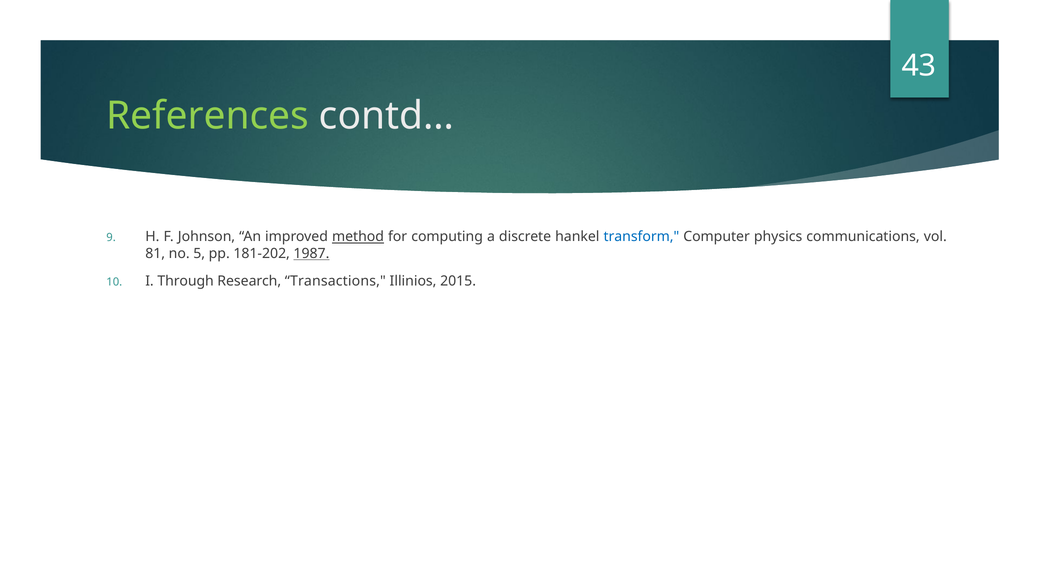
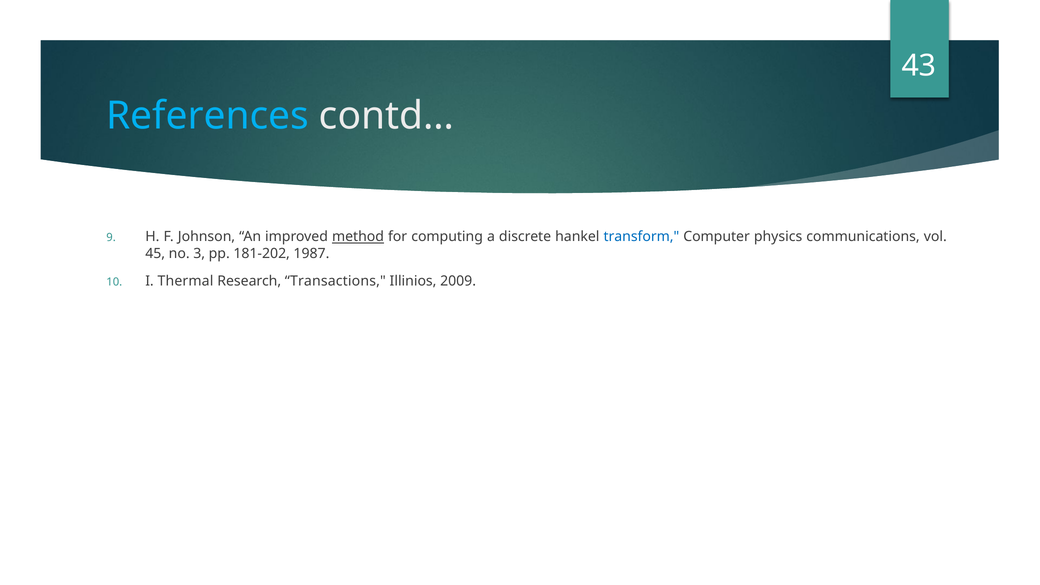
References colour: light green -> light blue
81: 81 -> 45
5: 5 -> 3
1987 underline: present -> none
Through: Through -> Thermal
2015: 2015 -> 2009
